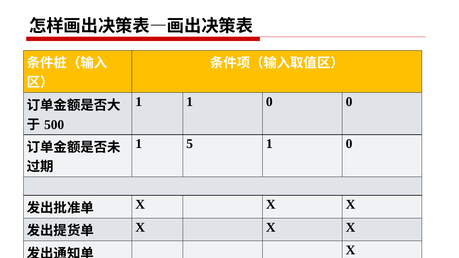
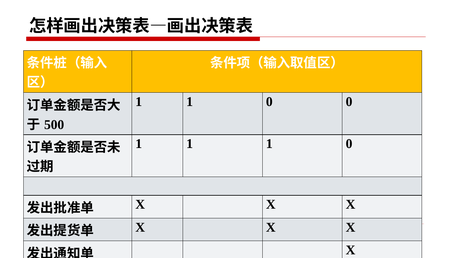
5 at (190, 144): 5 -> 1
